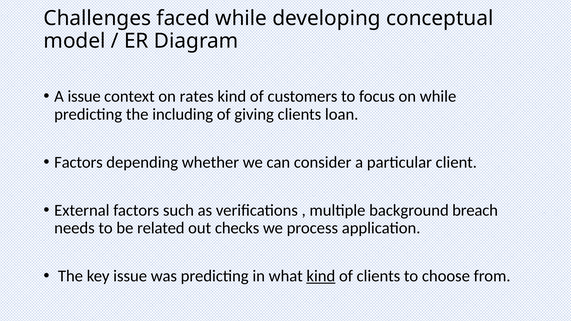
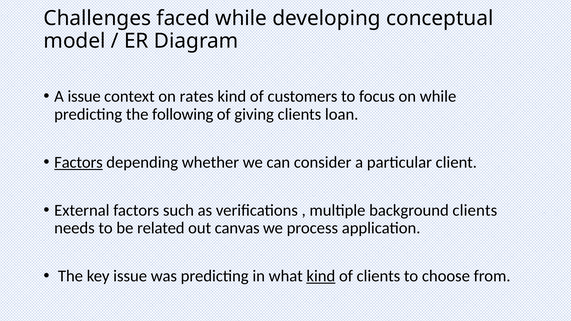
including: including -> following
Factors at (78, 162) underline: none -> present
background breach: breach -> clients
checks: checks -> canvas
